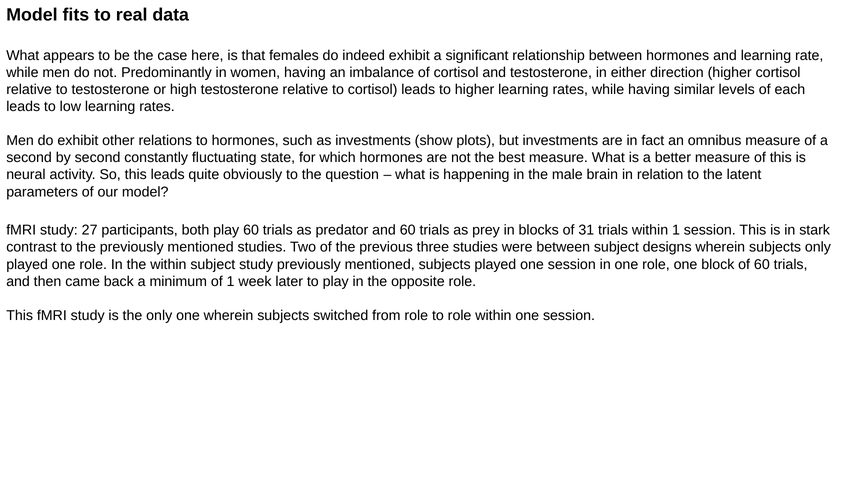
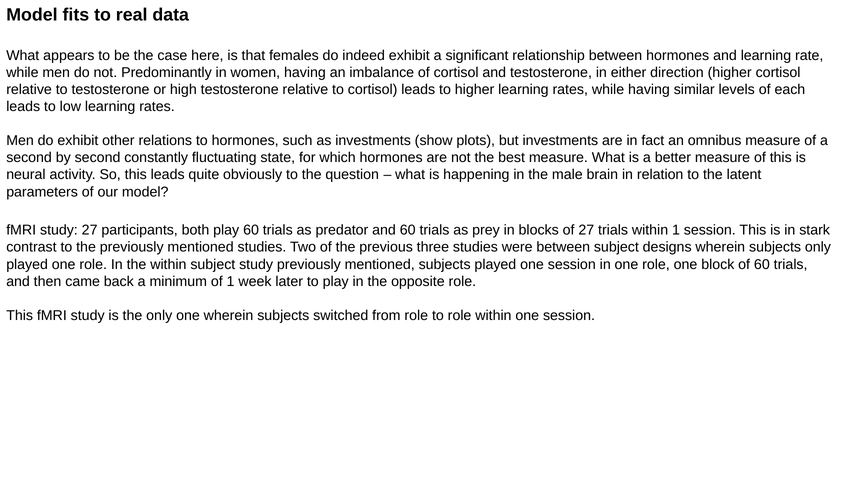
of 31: 31 -> 27
